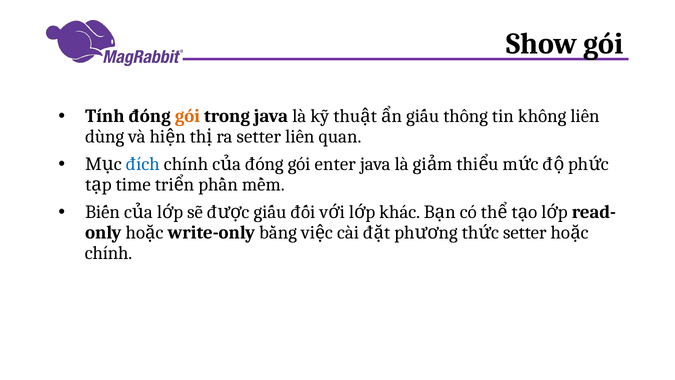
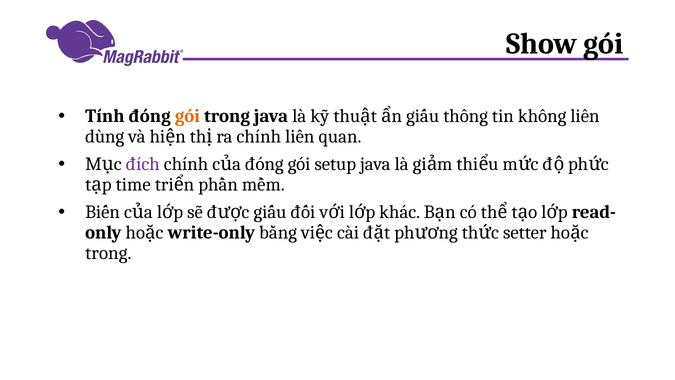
ra setter: setter -> chính
đích colour: blue -> purple
enter: enter -> setup
chính at (108, 253): chính -> trong
